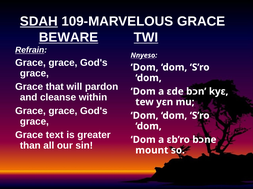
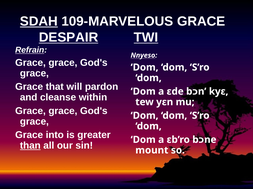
BEWARE: BEWARE -> DESPAIR
text: text -> into
than underline: none -> present
